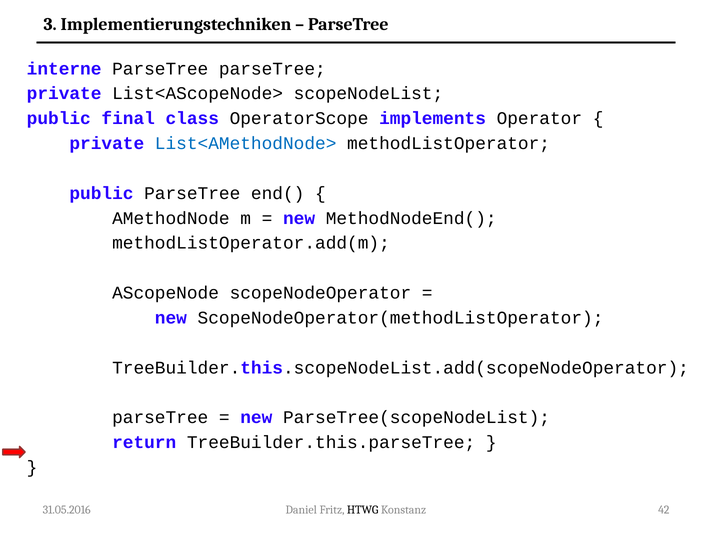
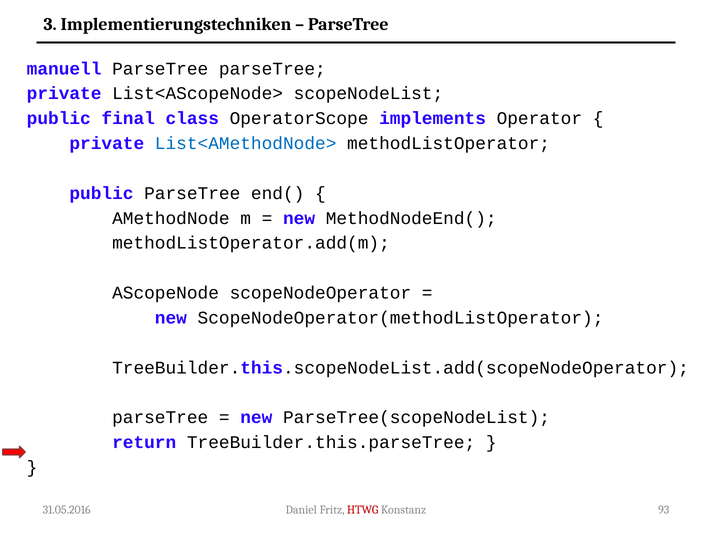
interne: interne -> manuell
HTWG colour: black -> red
42: 42 -> 93
